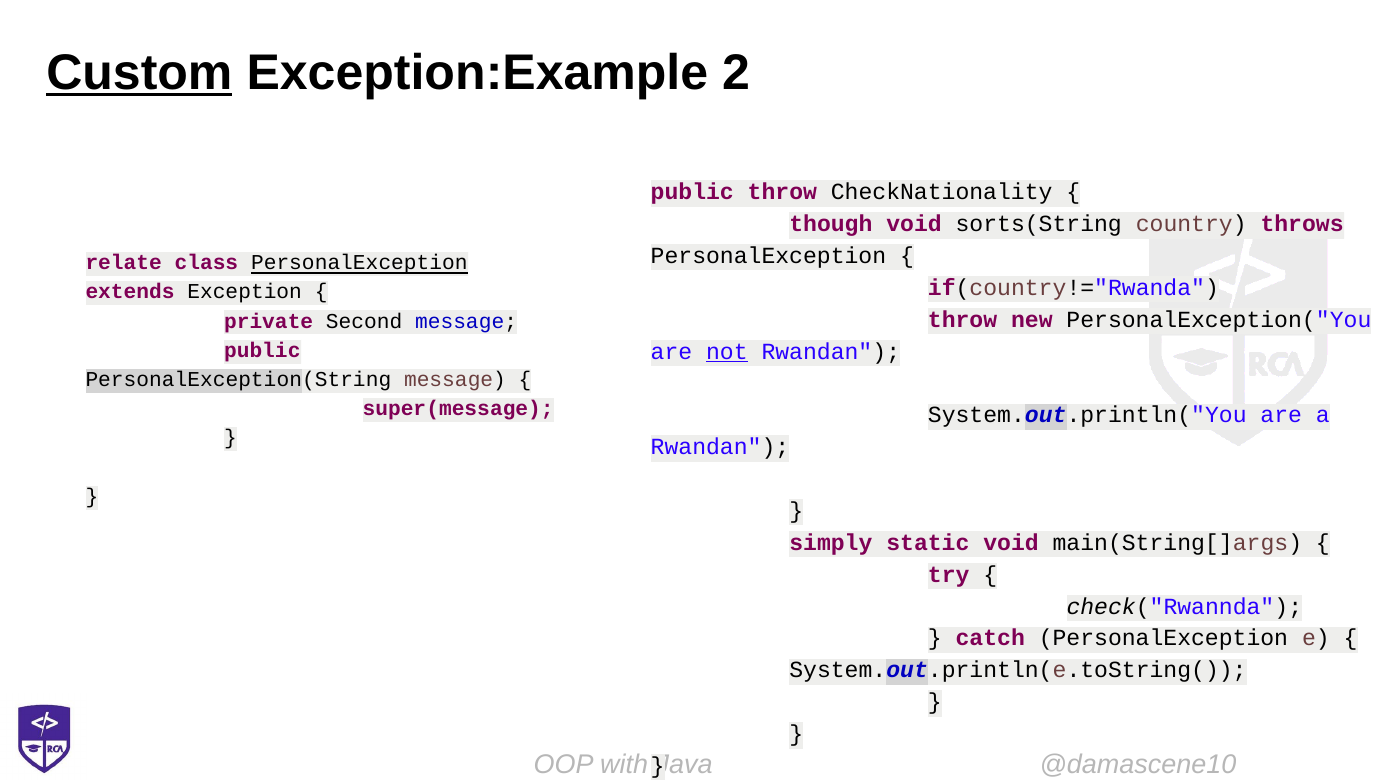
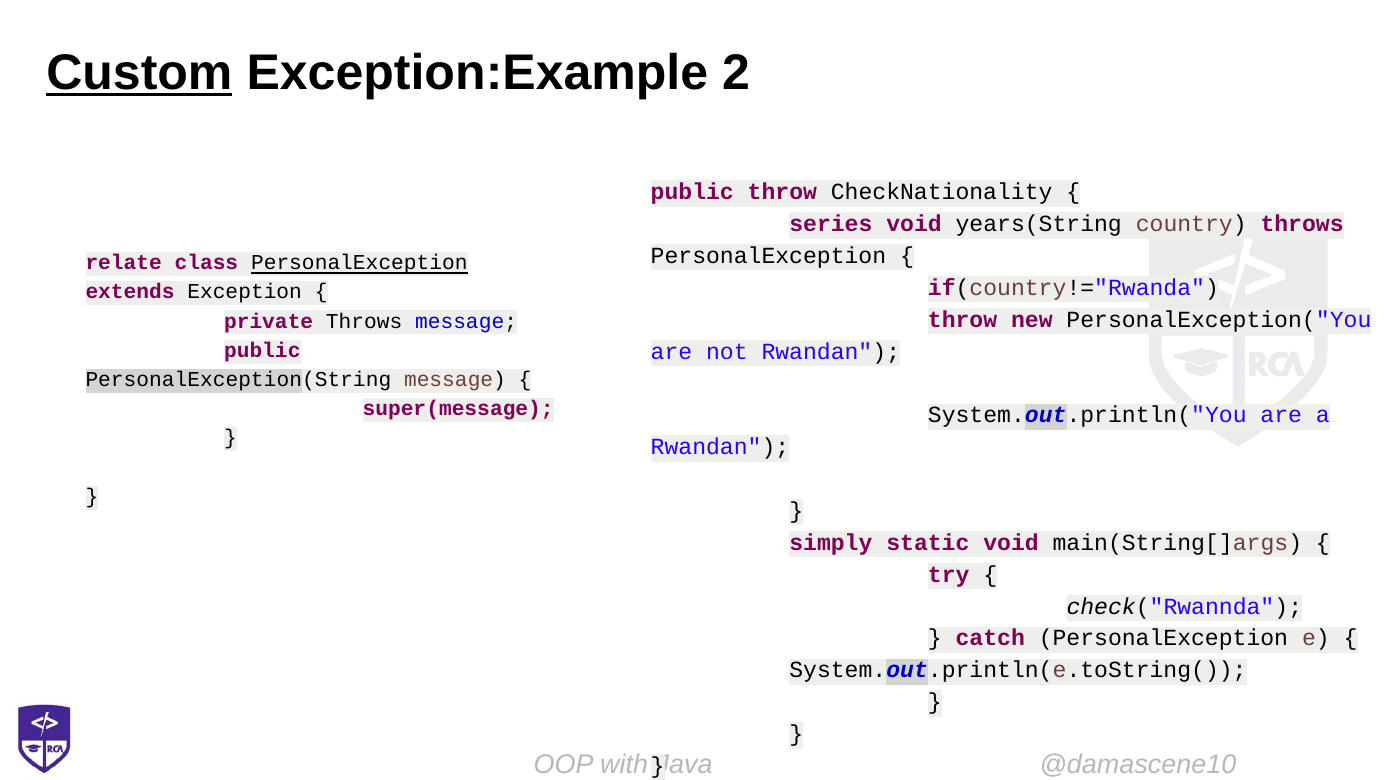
though: though -> series
sorts(String: sorts(String -> years(String
private Second: Second -> Throws
not underline: present -> none
